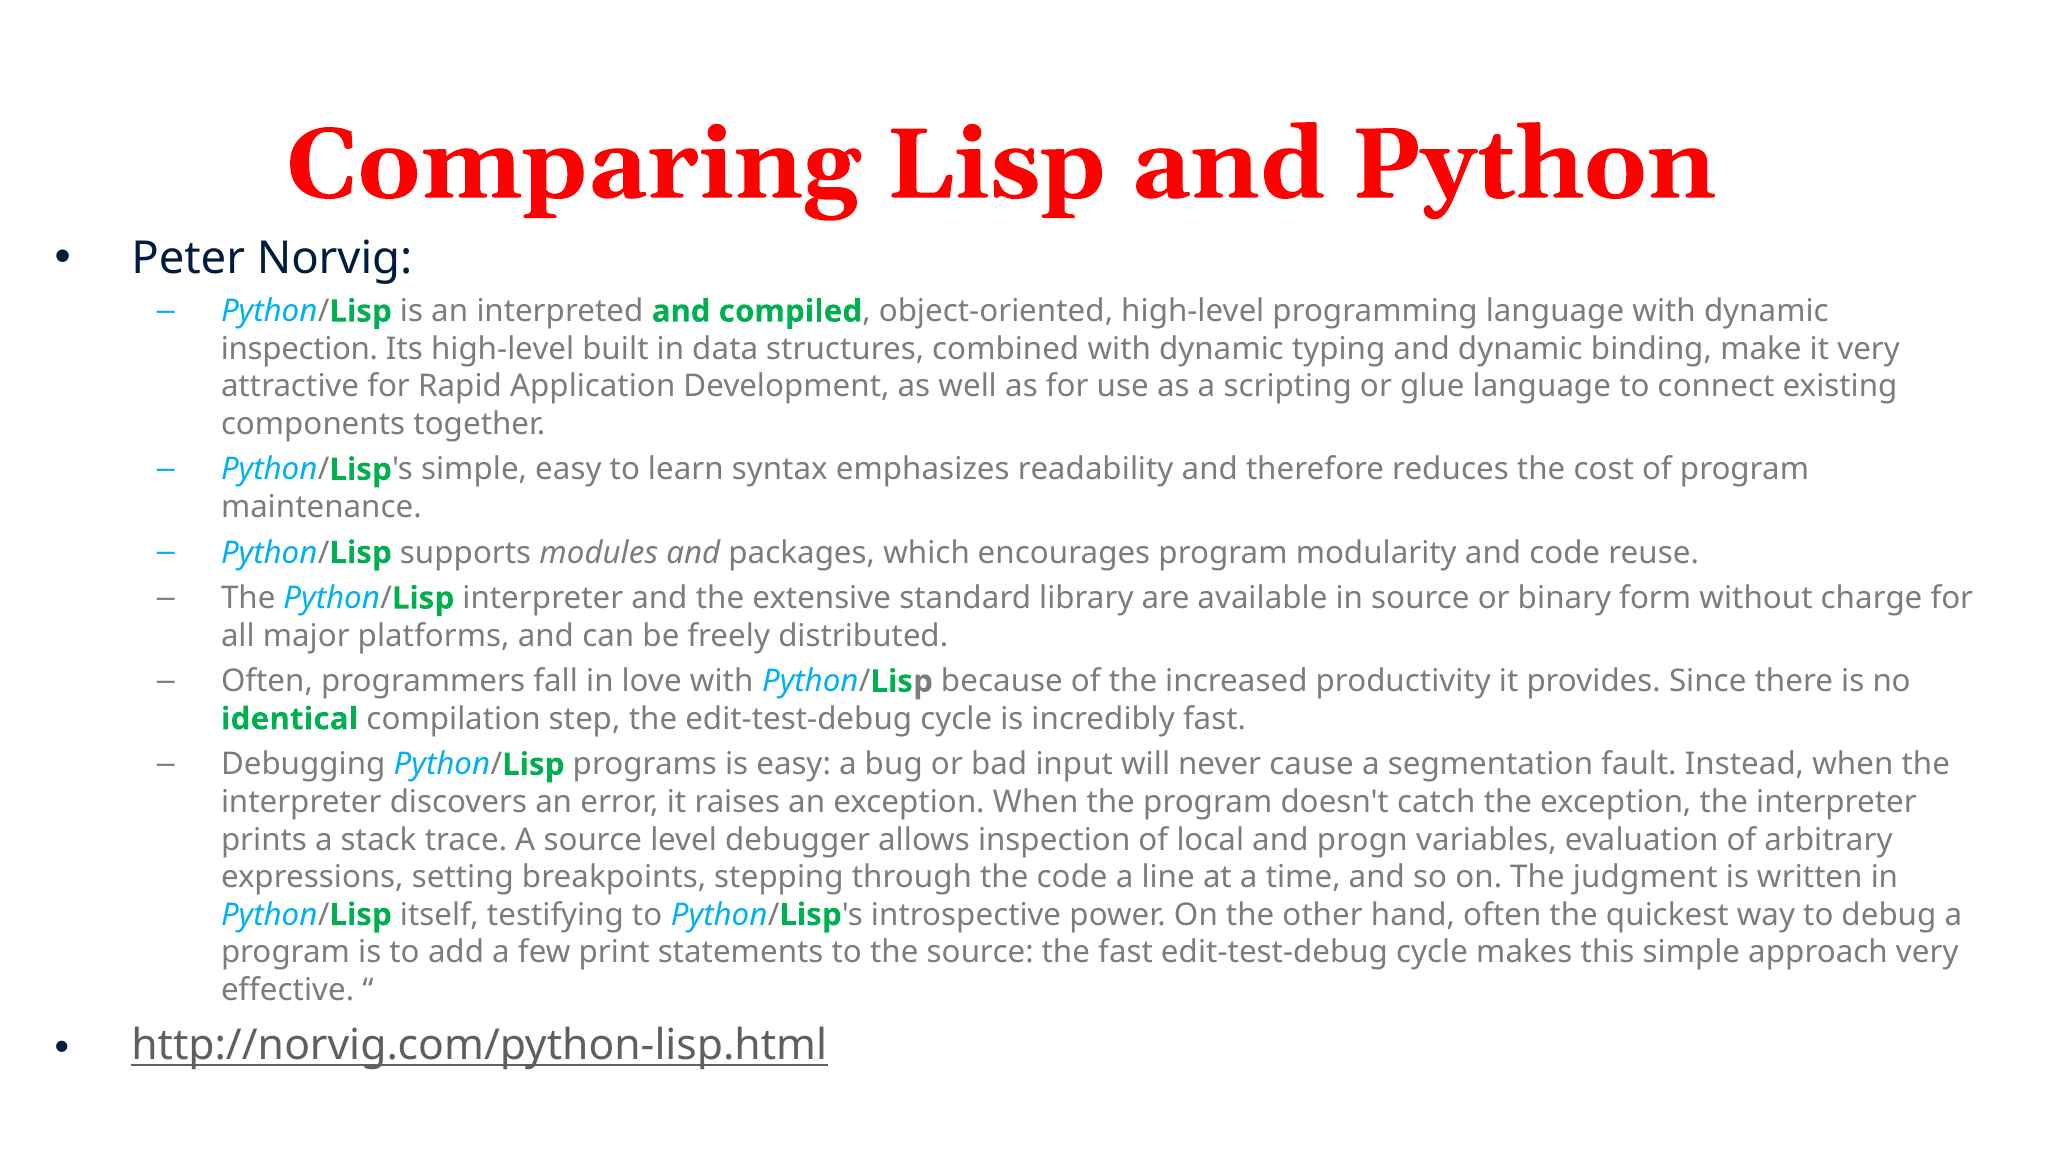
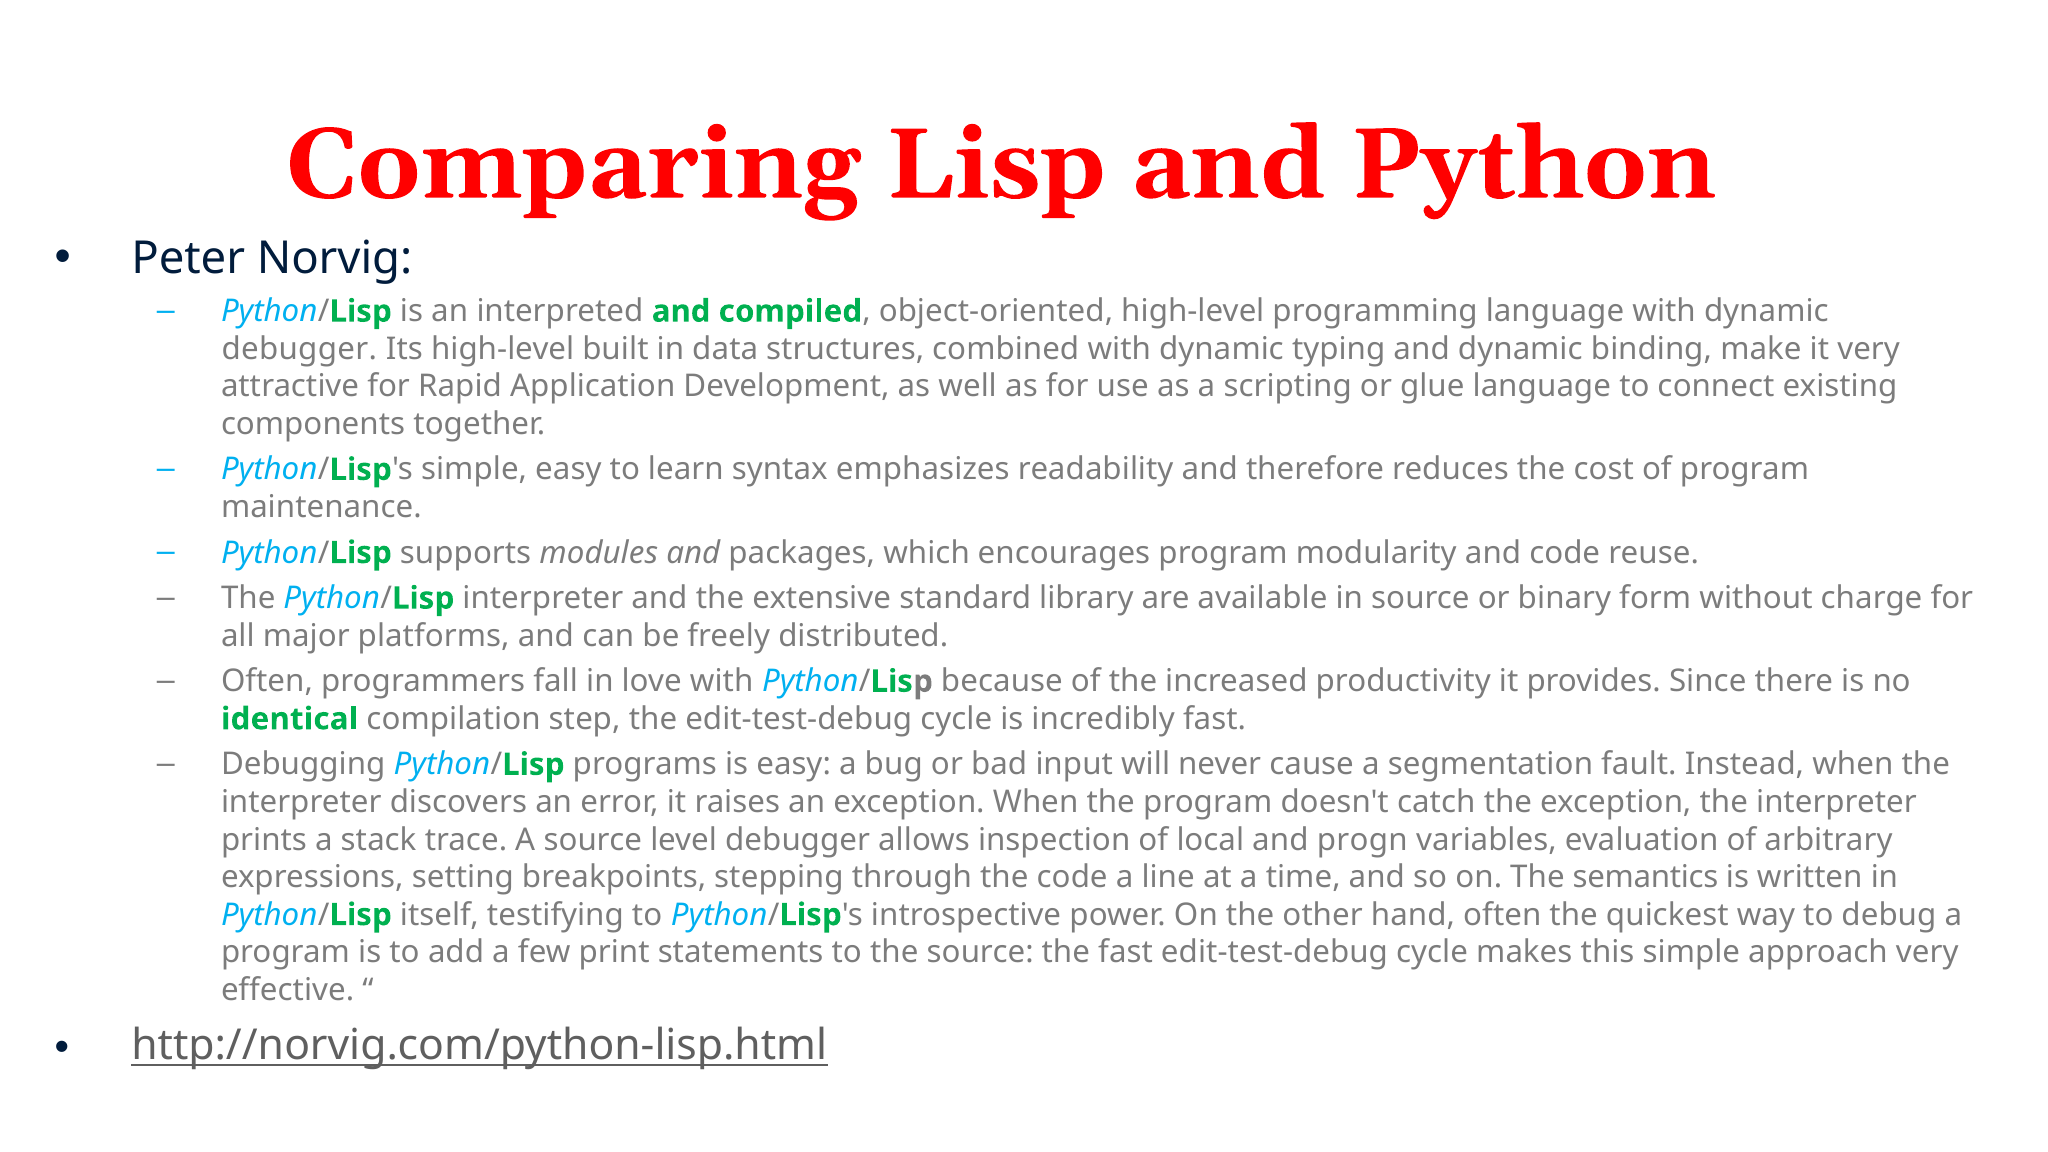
inspection at (300, 349): inspection -> debugger
judgment: judgment -> semantics
